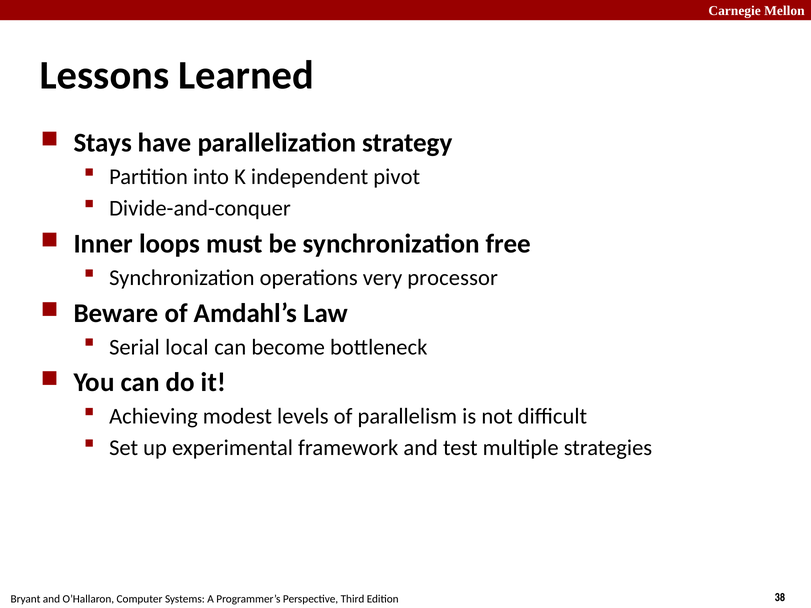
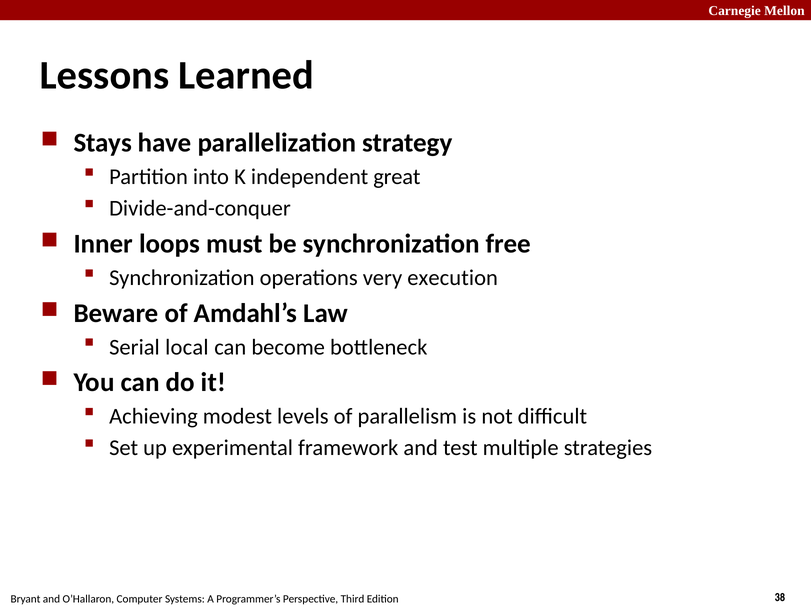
pivot: pivot -> great
processor: processor -> execution
